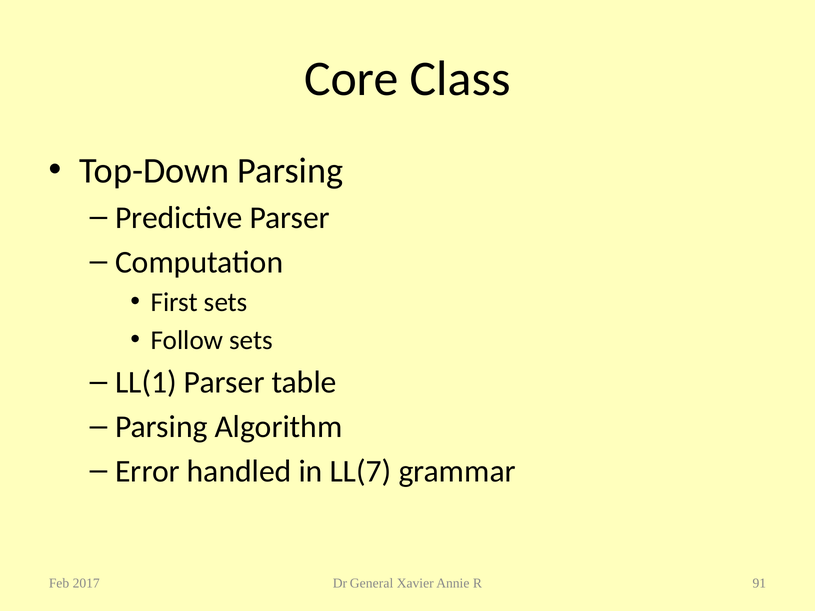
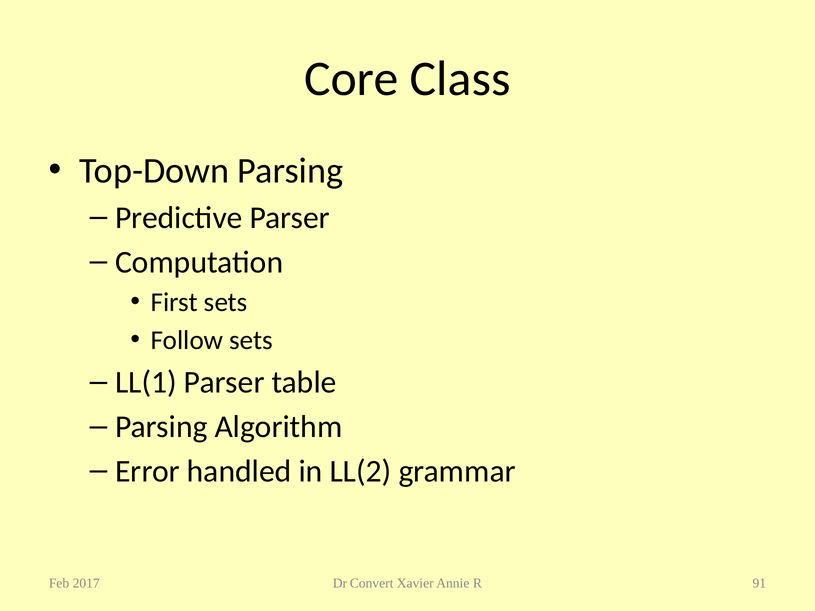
LL(7: LL(7 -> LL(2
General: General -> Convert
